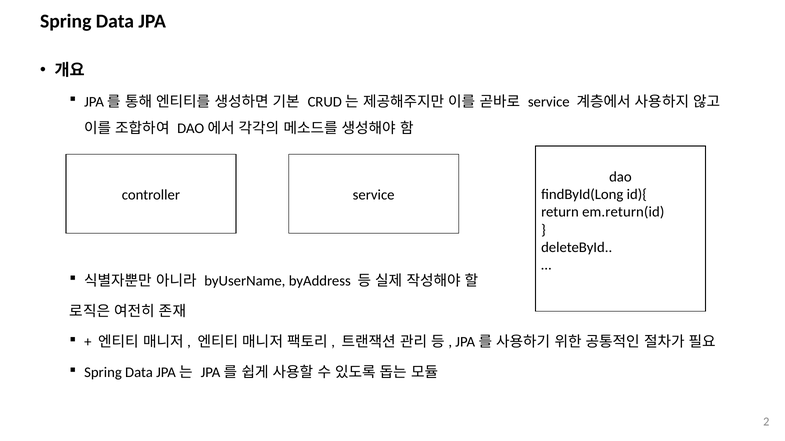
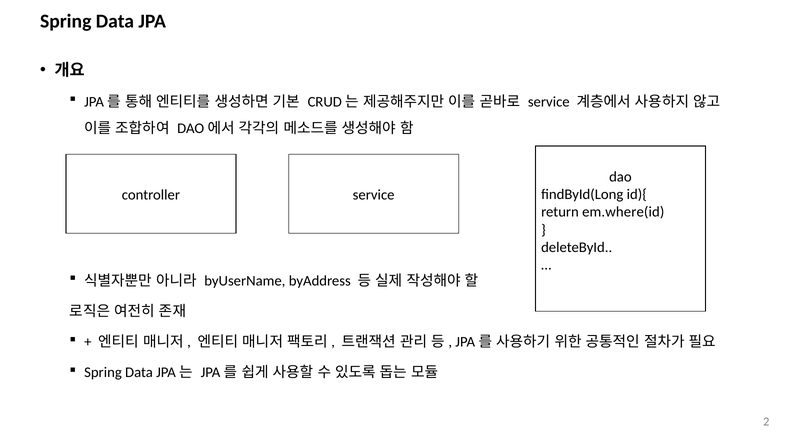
em.return(id: em.return(id -> em.where(id
